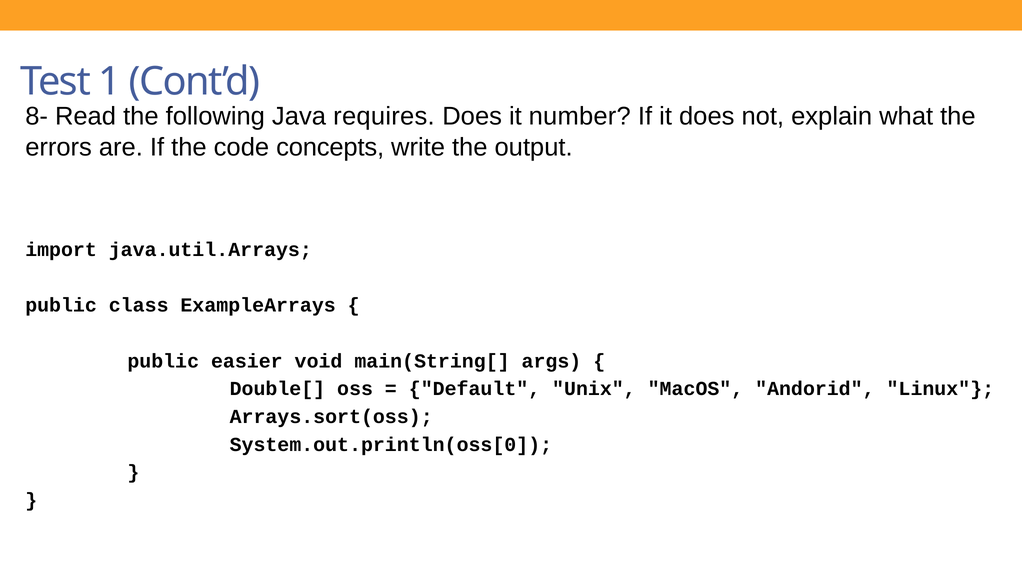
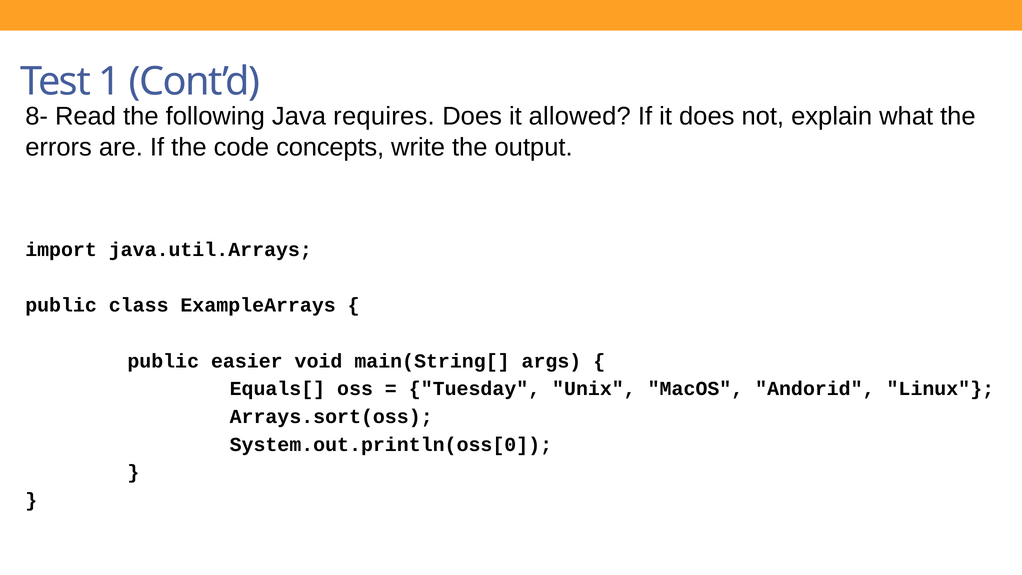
number: number -> allowed
Double[: Double[ -> Equals[
Default: Default -> Tuesday
